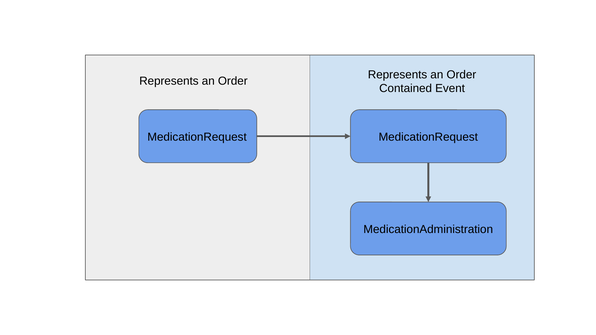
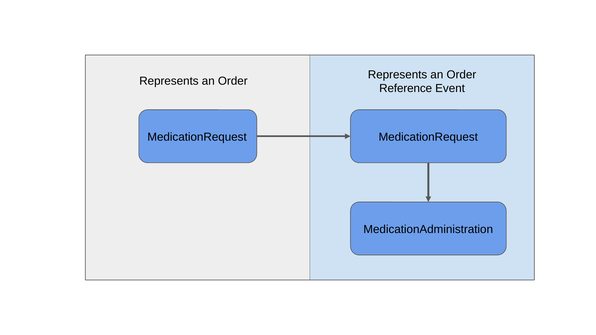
Contained: Contained -> Reference
